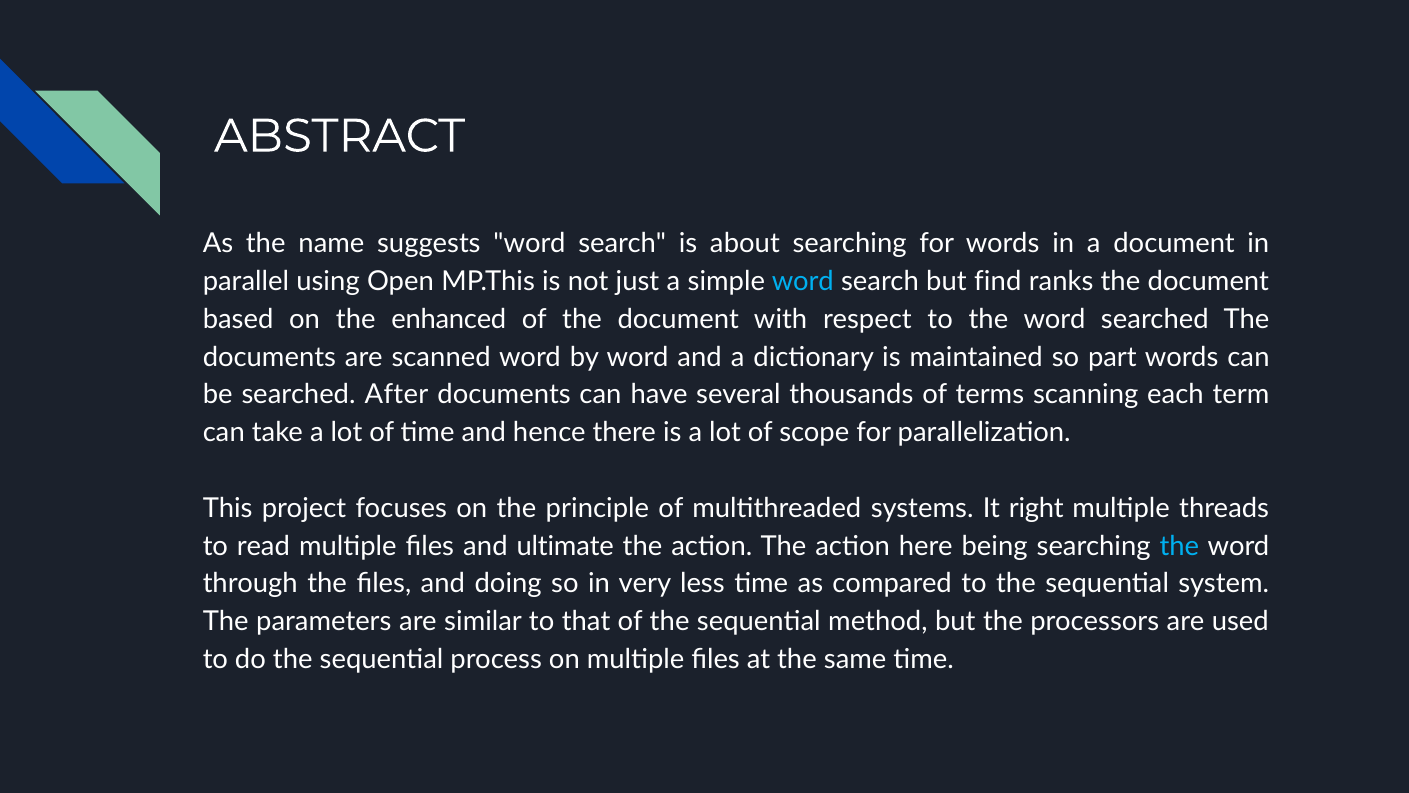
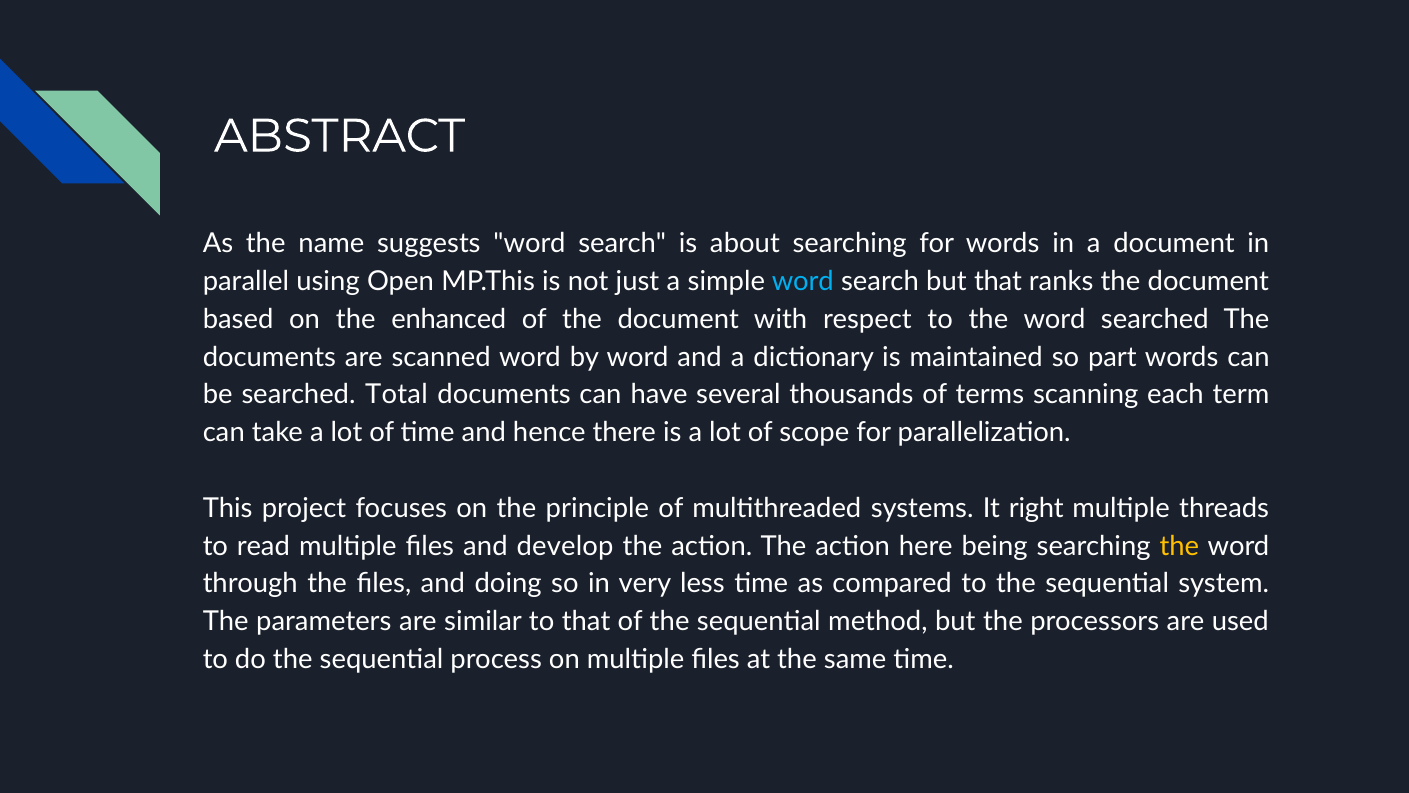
but find: find -> that
After: After -> Total
ultimate: ultimate -> develop
the at (1179, 546) colour: light blue -> yellow
